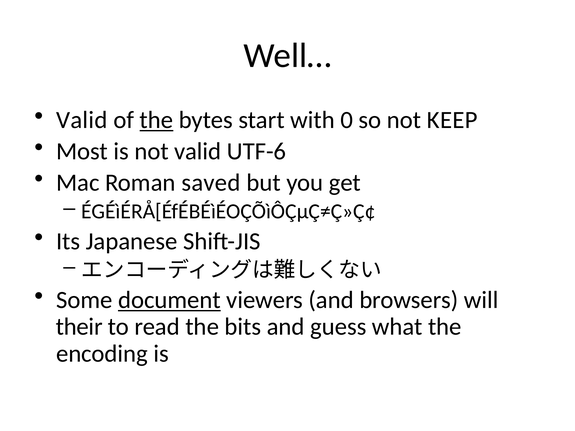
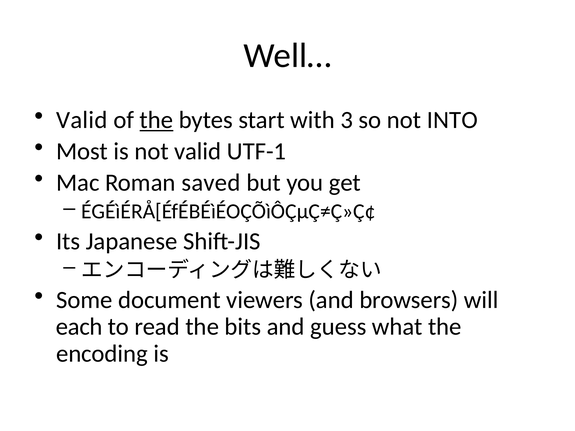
0: 0 -> 3
KEEP: KEEP -> INTO
UTF-6: UTF-6 -> UTF-1
document underline: present -> none
their: their -> each
